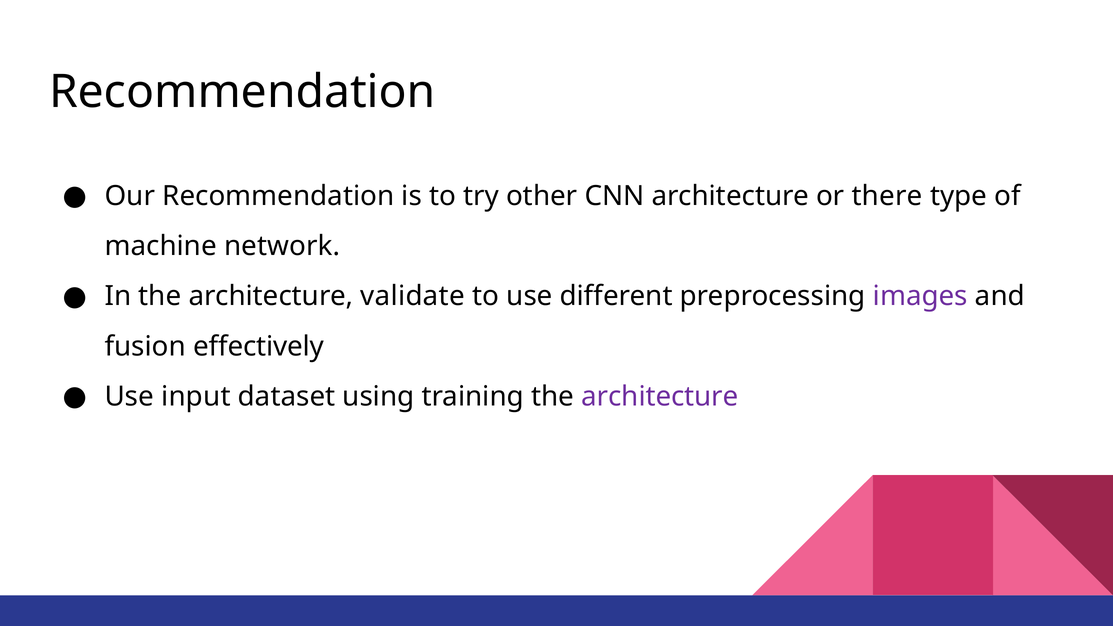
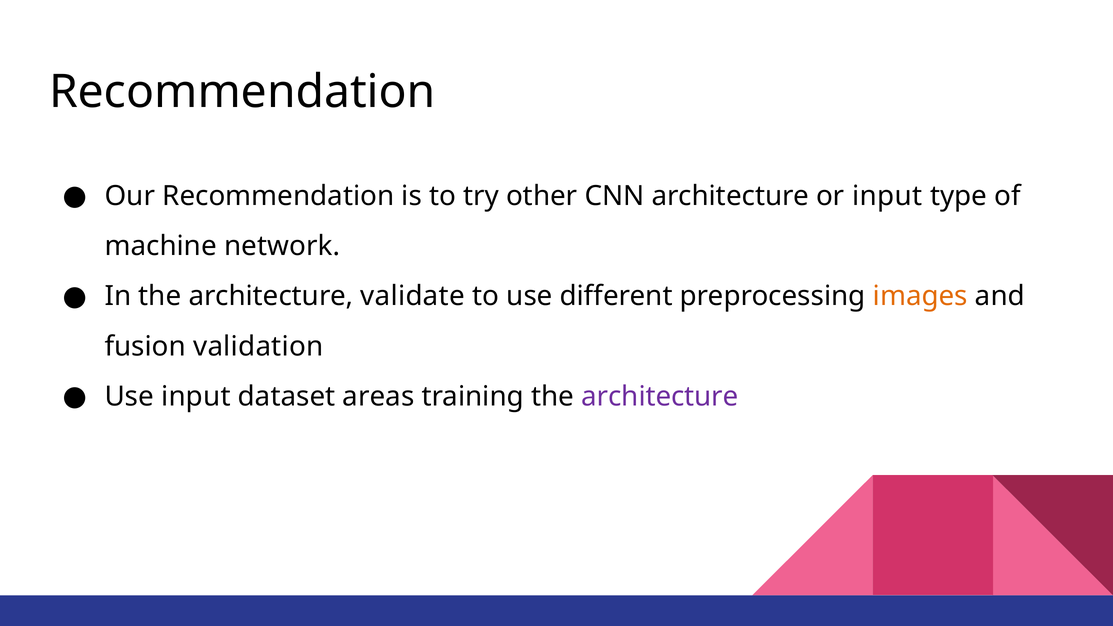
or there: there -> input
images colour: purple -> orange
effectively: effectively -> validation
using: using -> areas
